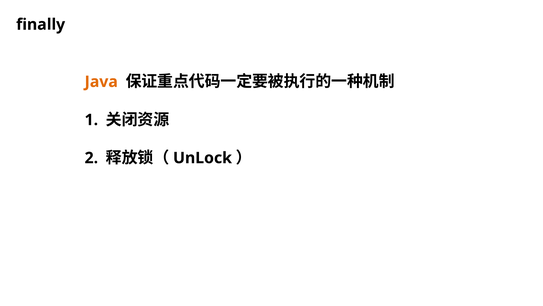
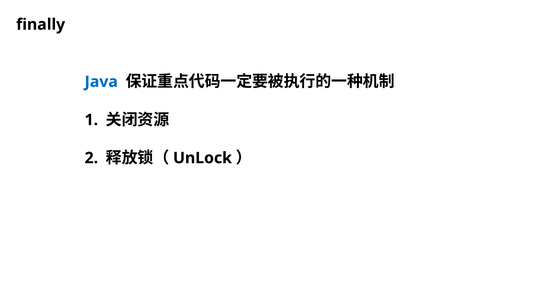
Java colour: orange -> blue
